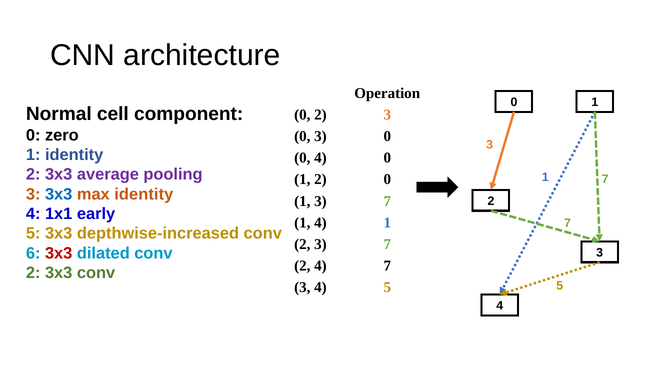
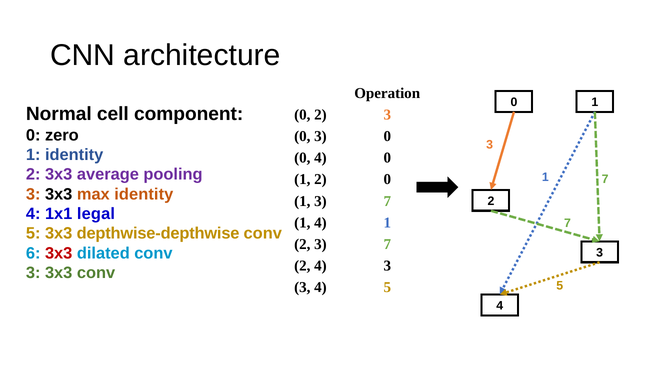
3x3 at (59, 194) colour: blue -> black
early: early -> legal
depthwise-increased: depthwise-increased -> depthwise-depthwise
4 7: 7 -> 3
2 at (33, 273): 2 -> 3
